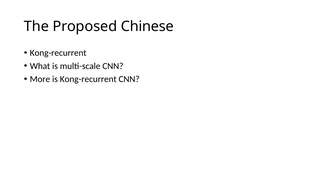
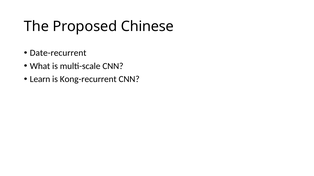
Kong-recurrent at (58, 53): Kong-recurrent -> Date-recurrent
More: More -> Learn
